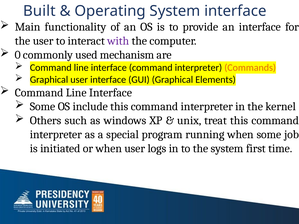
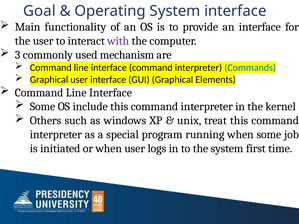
Built: Built -> Goal
0: 0 -> 3
Commands colour: orange -> blue
